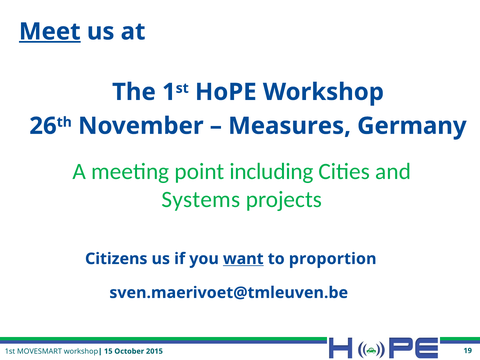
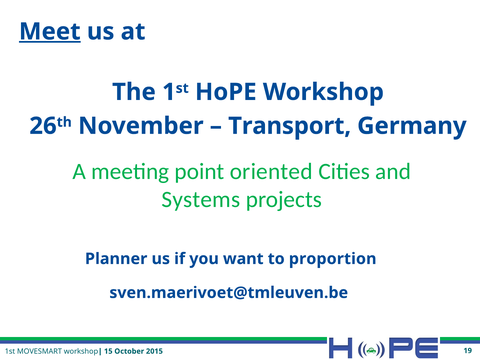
Measures: Measures -> Transport
including: including -> oriented
Citizens: Citizens -> Planner
want underline: present -> none
